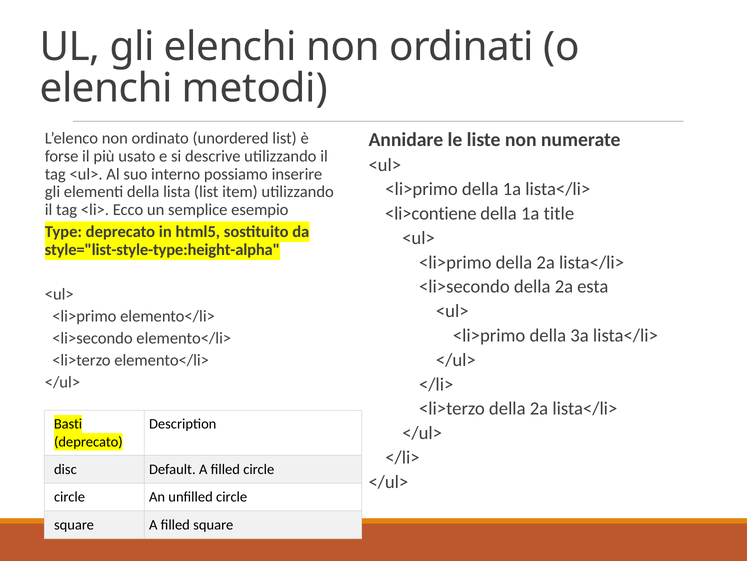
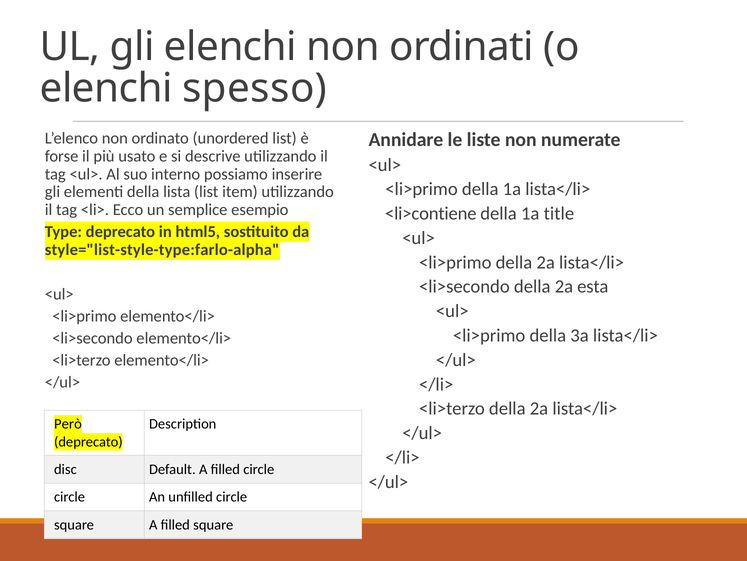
metodi: metodi -> spesso
style="list-style-type:height-alpha: style="list-style-type:height-alpha -> style="list-style-type:farlo-alpha
Basti: Basti -> Però
